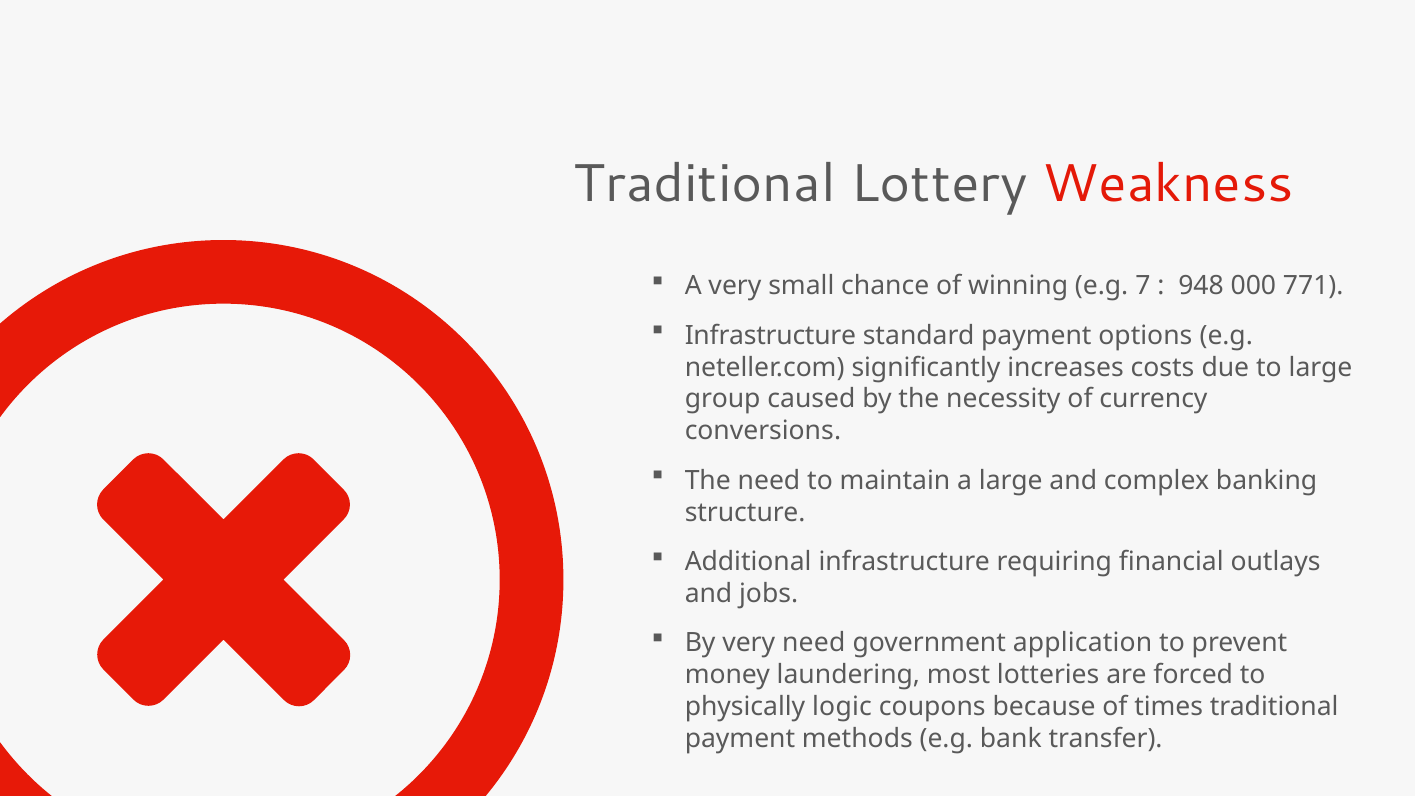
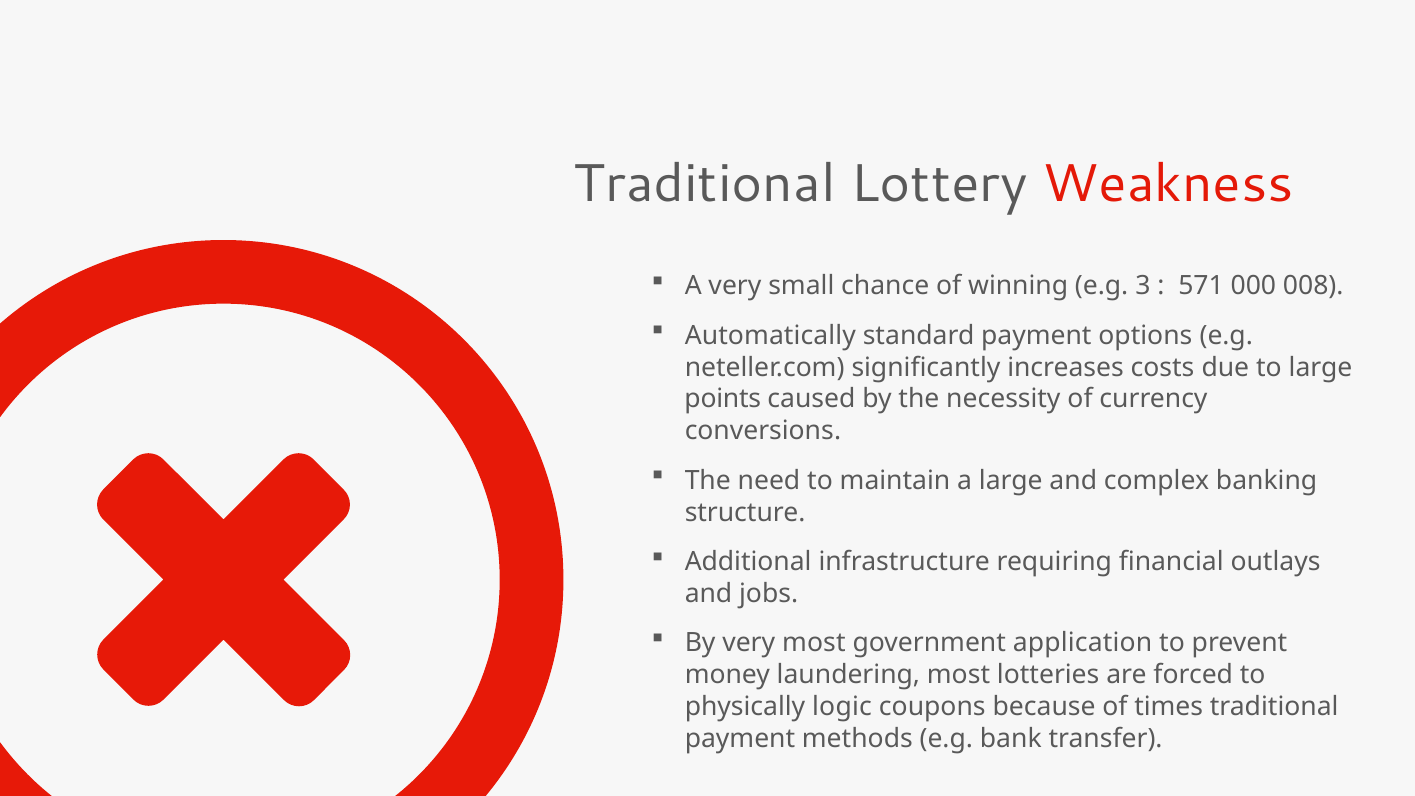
7: 7 -> 3
948: 948 -> 571
771: 771 -> 008
Infrastructure at (770, 335): Infrastructure -> Automatically
group: group -> points
very need: need -> most
